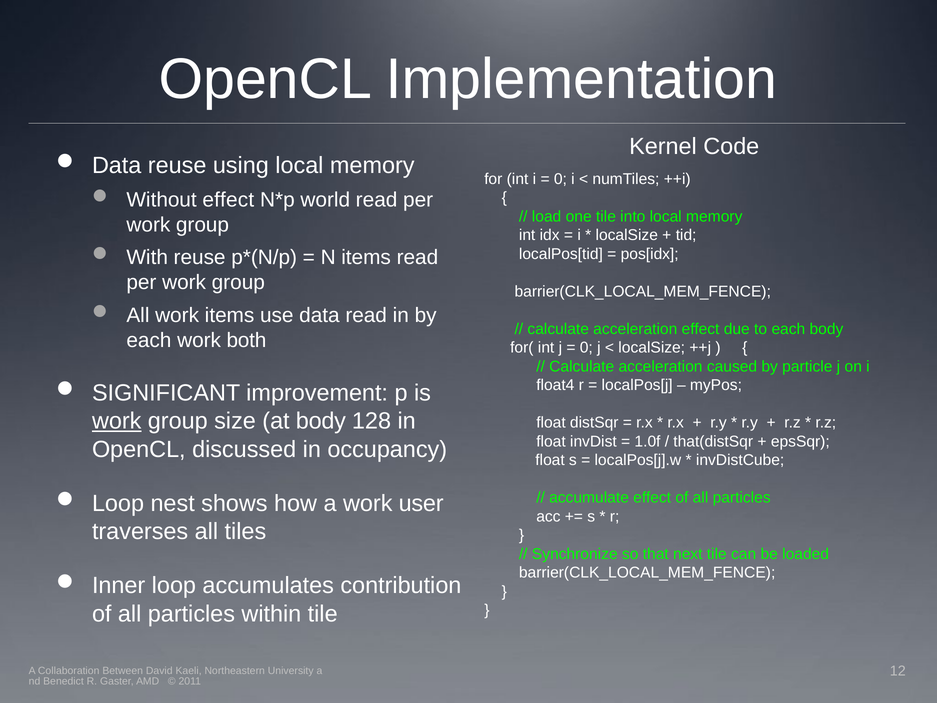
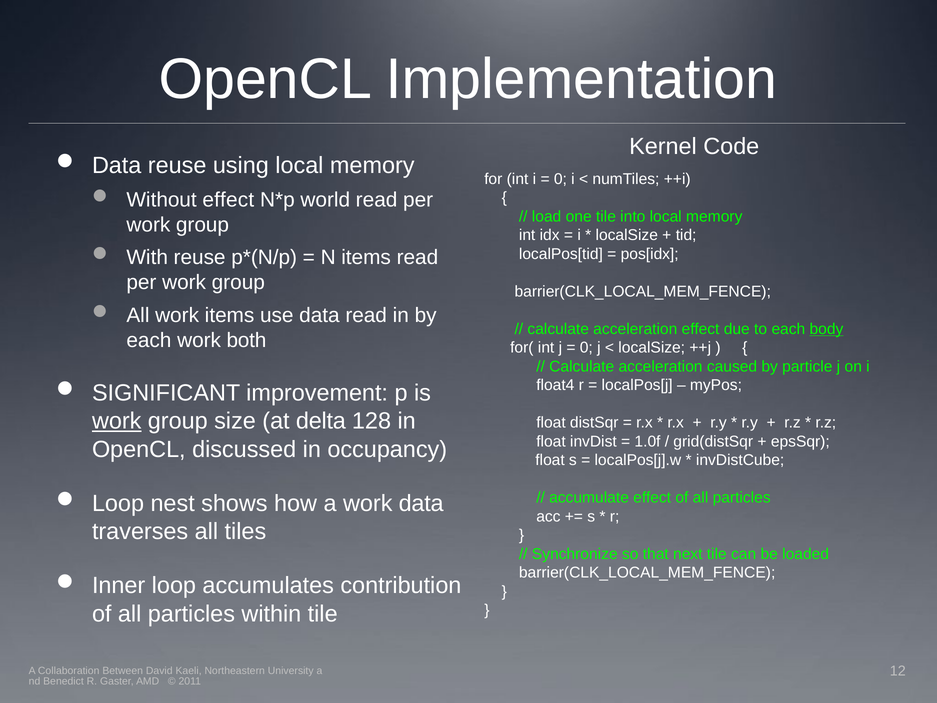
body at (826, 329) underline: none -> present
at body: body -> delta
that(distSqr: that(distSqr -> grid(distSqr
work user: user -> data
